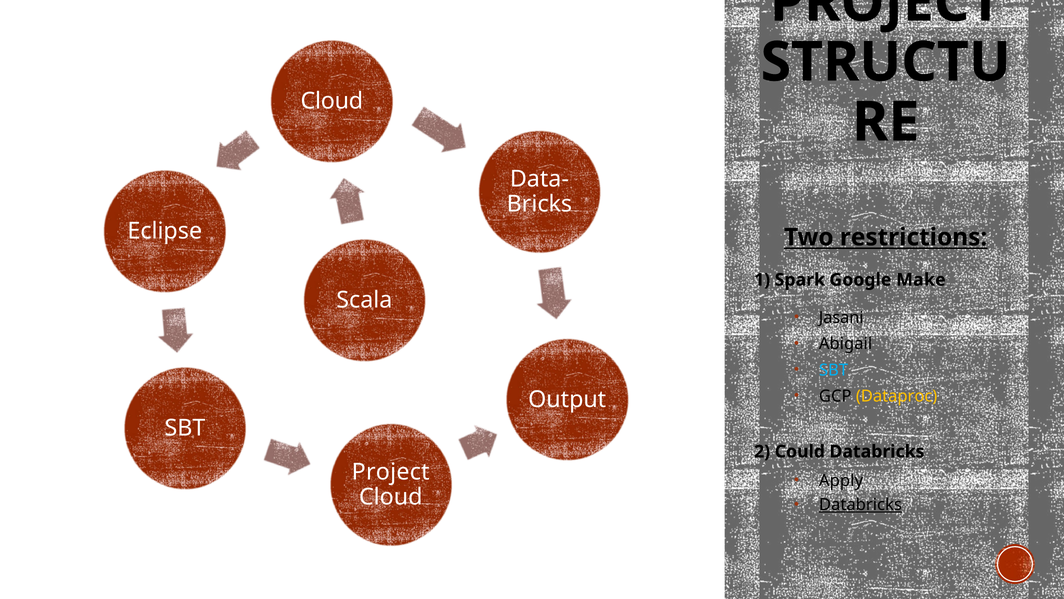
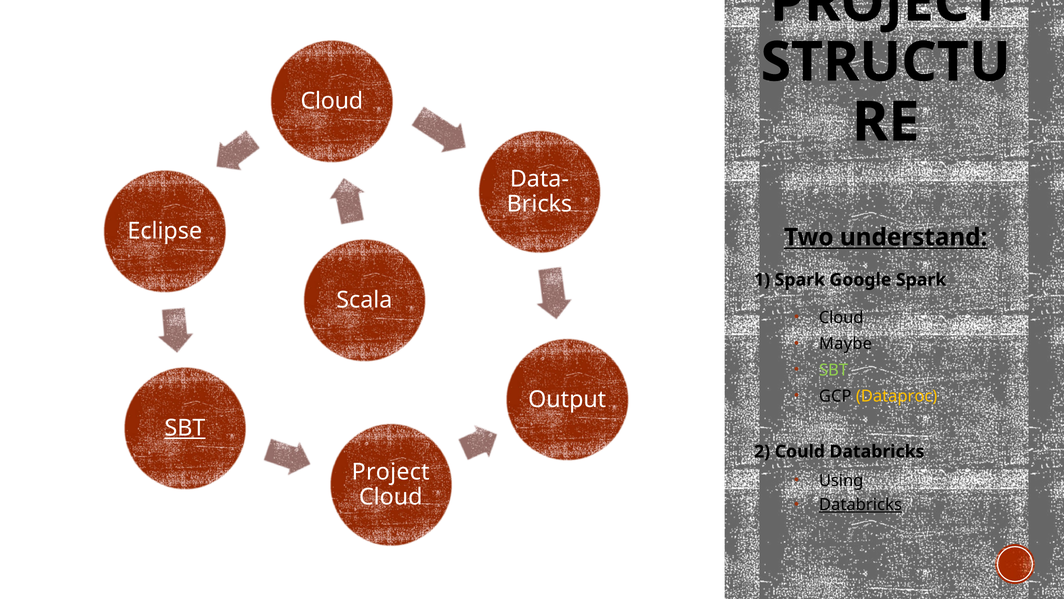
restrictions: restrictions -> understand
Google Make: Make -> Spark
Jasani at (841, 317): Jasani -> Cloud
Abigail: Abigail -> Maybe
SBT at (833, 370) colour: light blue -> light green
SBT at (185, 428) underline: none -> present
Apply: Apply -> Using
